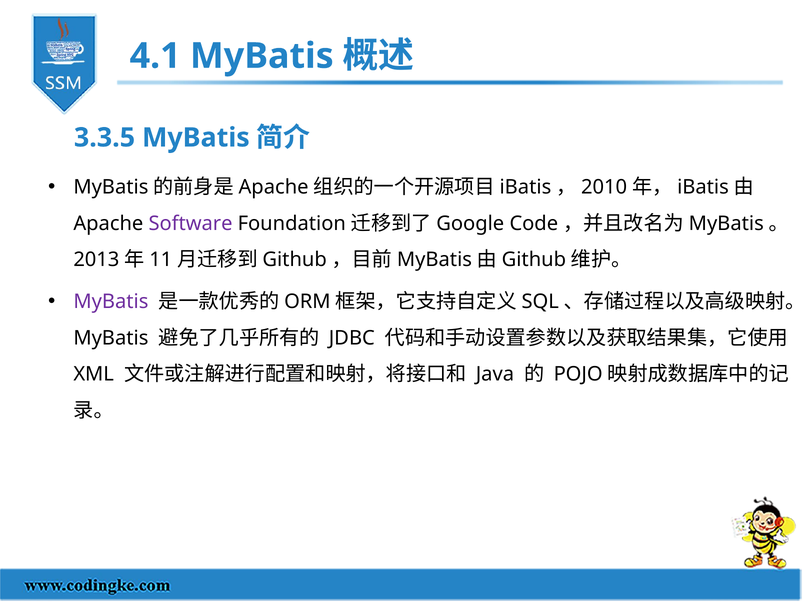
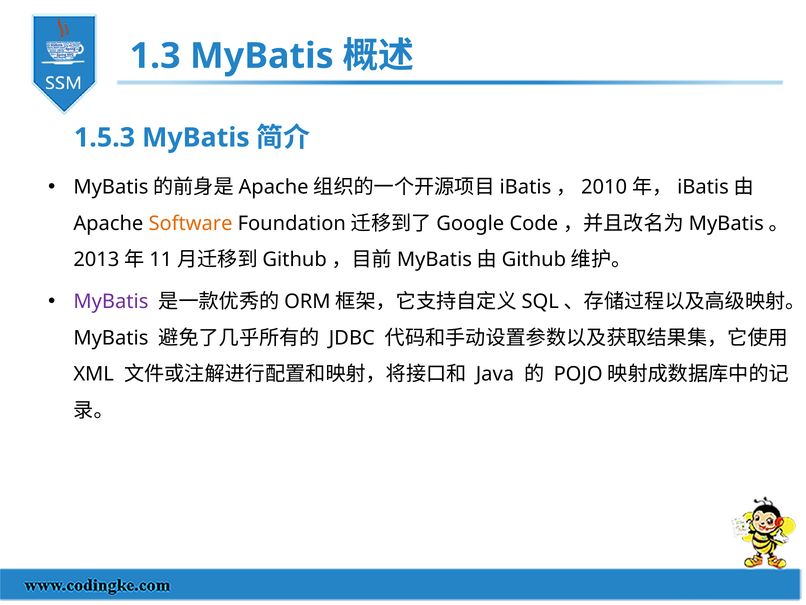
4.1: 4.1 -> 1.3
3.3.5: 3.3.5 -> 1.5.3
Software colour: purple -> orange
